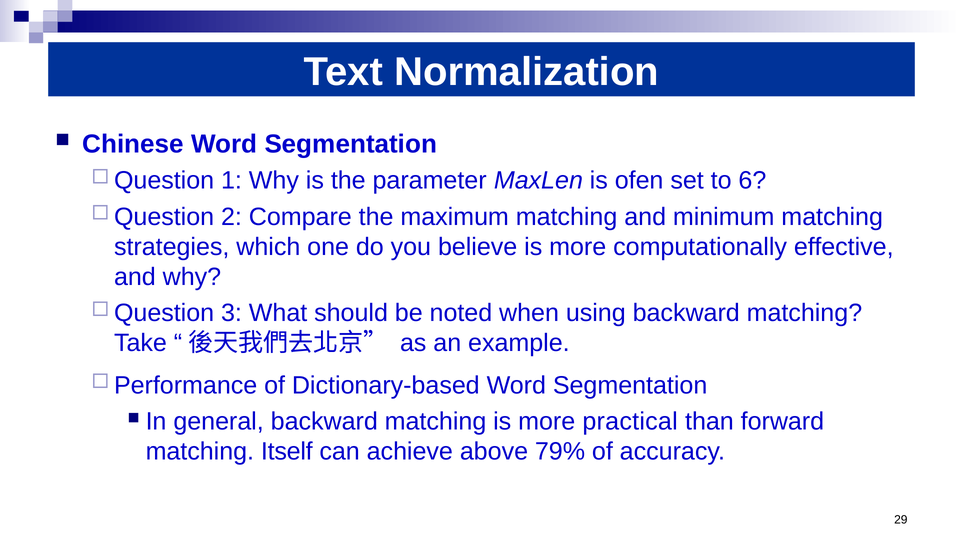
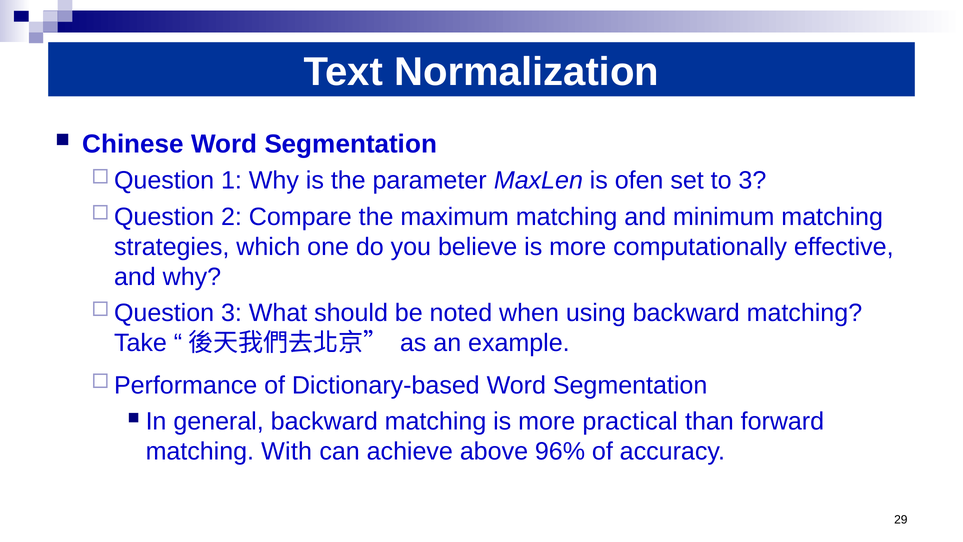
to 6: 6 -> 3
Itself: Itself -> With
79%: 79% -> 96%
